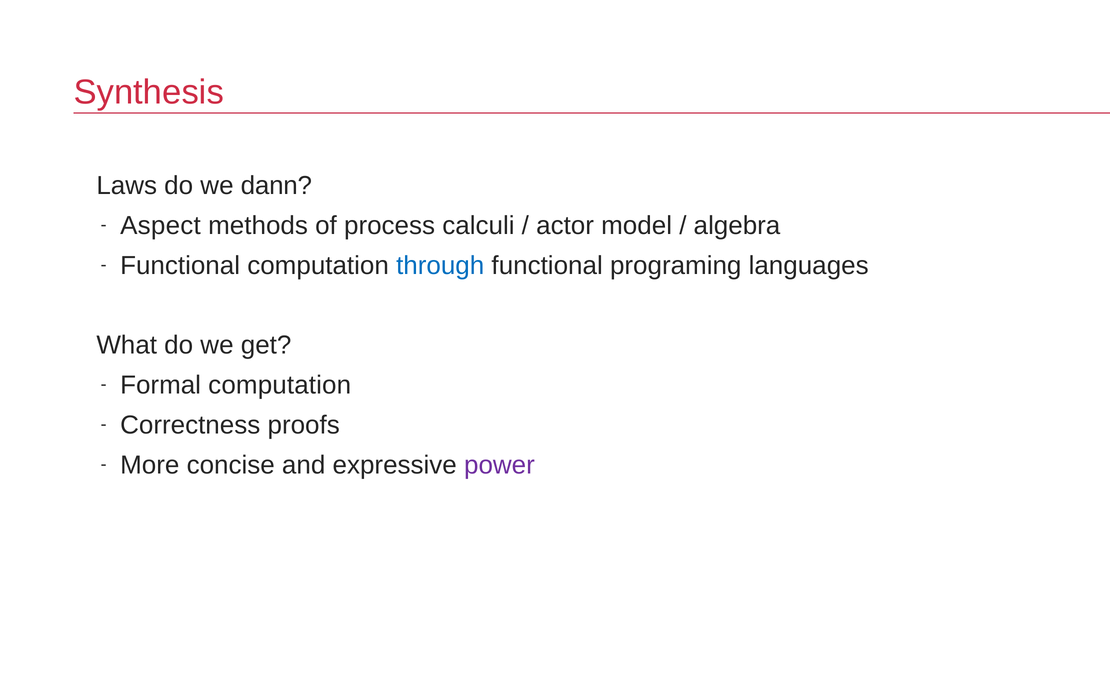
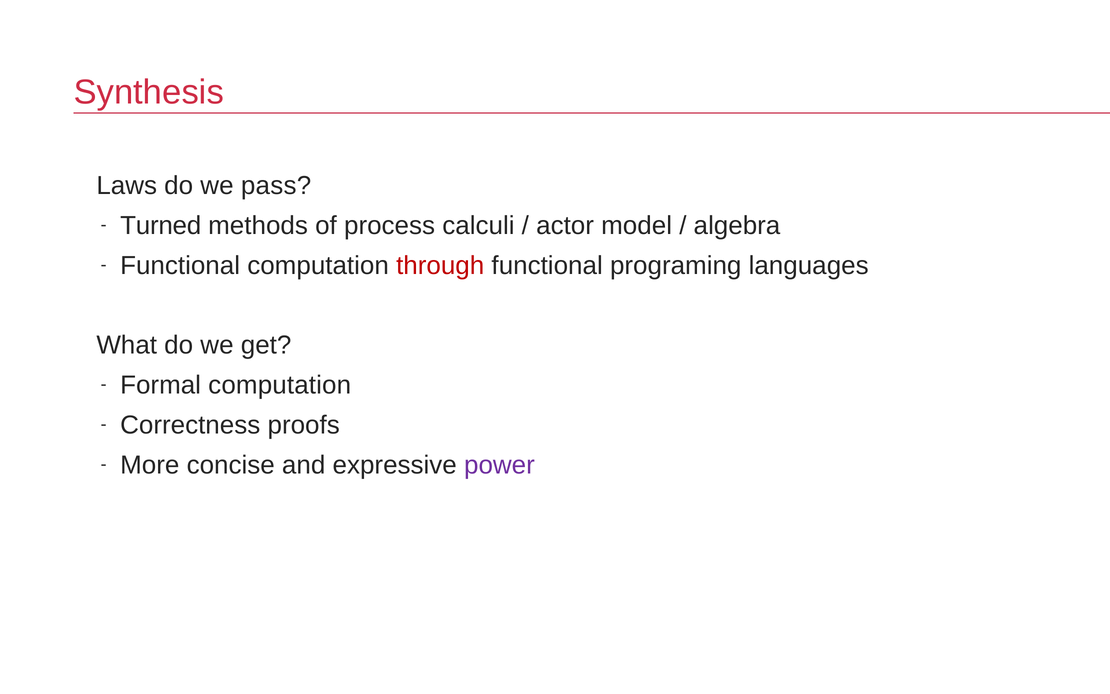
dann: dann -> pass
Aspect: Aspect -> Turned
through colour: blue -> red
